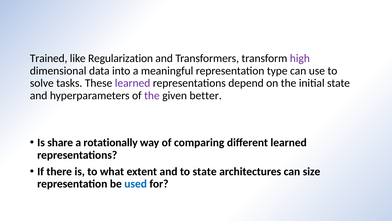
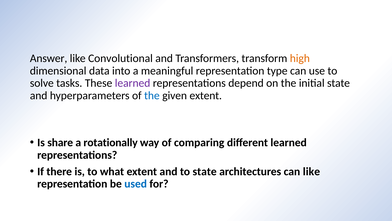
Trained: Trained -> Answer
Regularization: Regularization -> Convolutional
high colour: purple -> orange
the at (152, 95) colour: purple -> blue
given better: better -> extent
can size: size -> like
